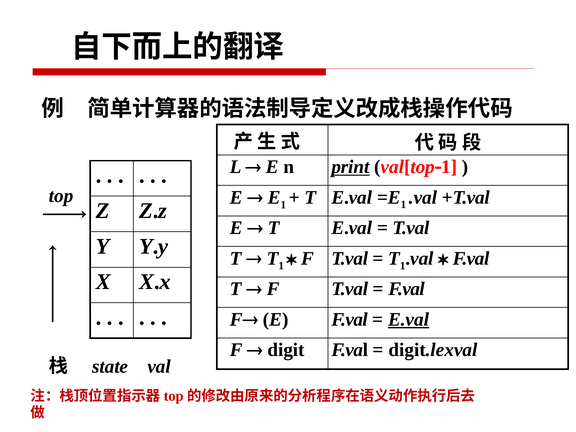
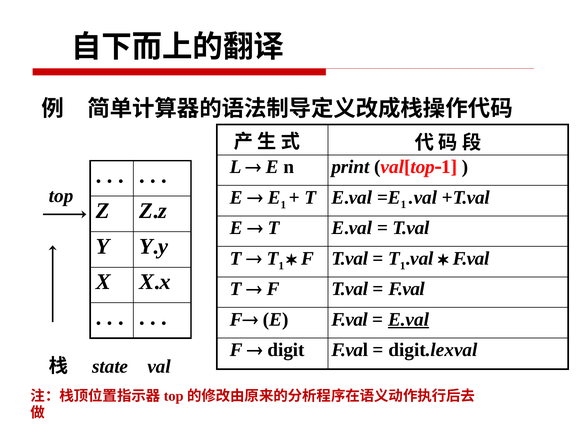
print underline: present -> none
